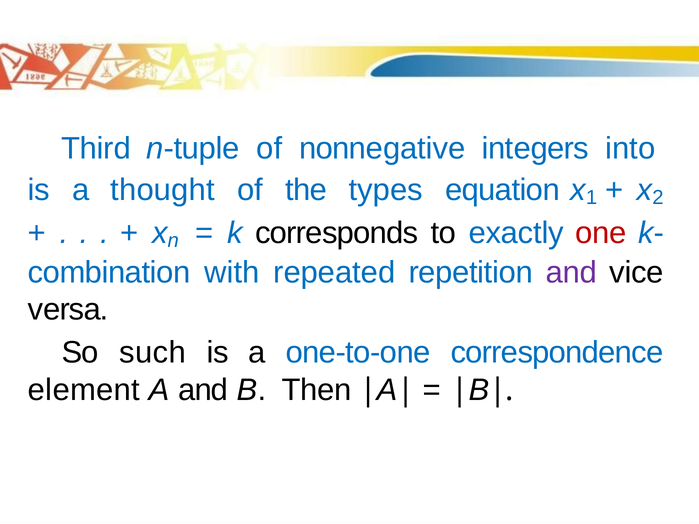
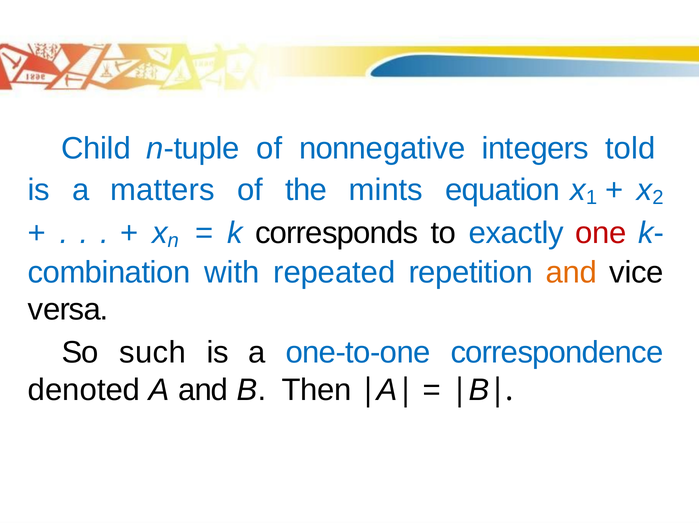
Third: Third -> Child
into: into -> told
thought: thought -> matters
types: types -> mints
and at (571, 272) colour: purple -> orange
element: element -> denoted
